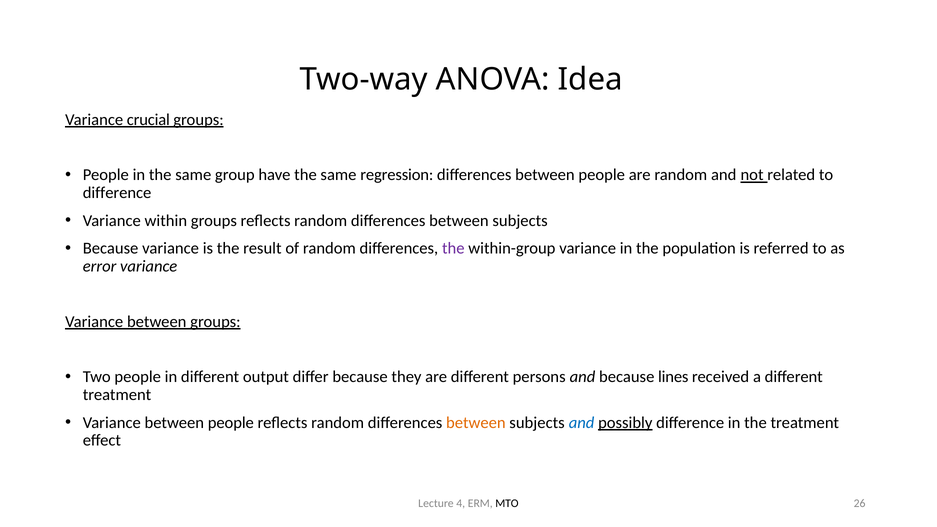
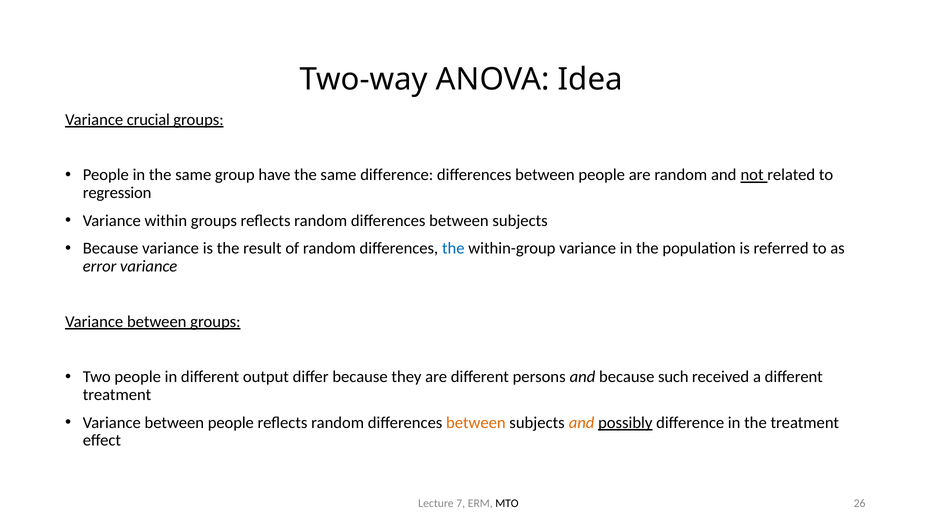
same regression: regression -> difference
difference at (117, 193): difference -> regression
the at (453, 248) colour: purple -> blue
lines: lines -> such
and at (582, 423) colour: blue -> orange
4: 4 -> 7
